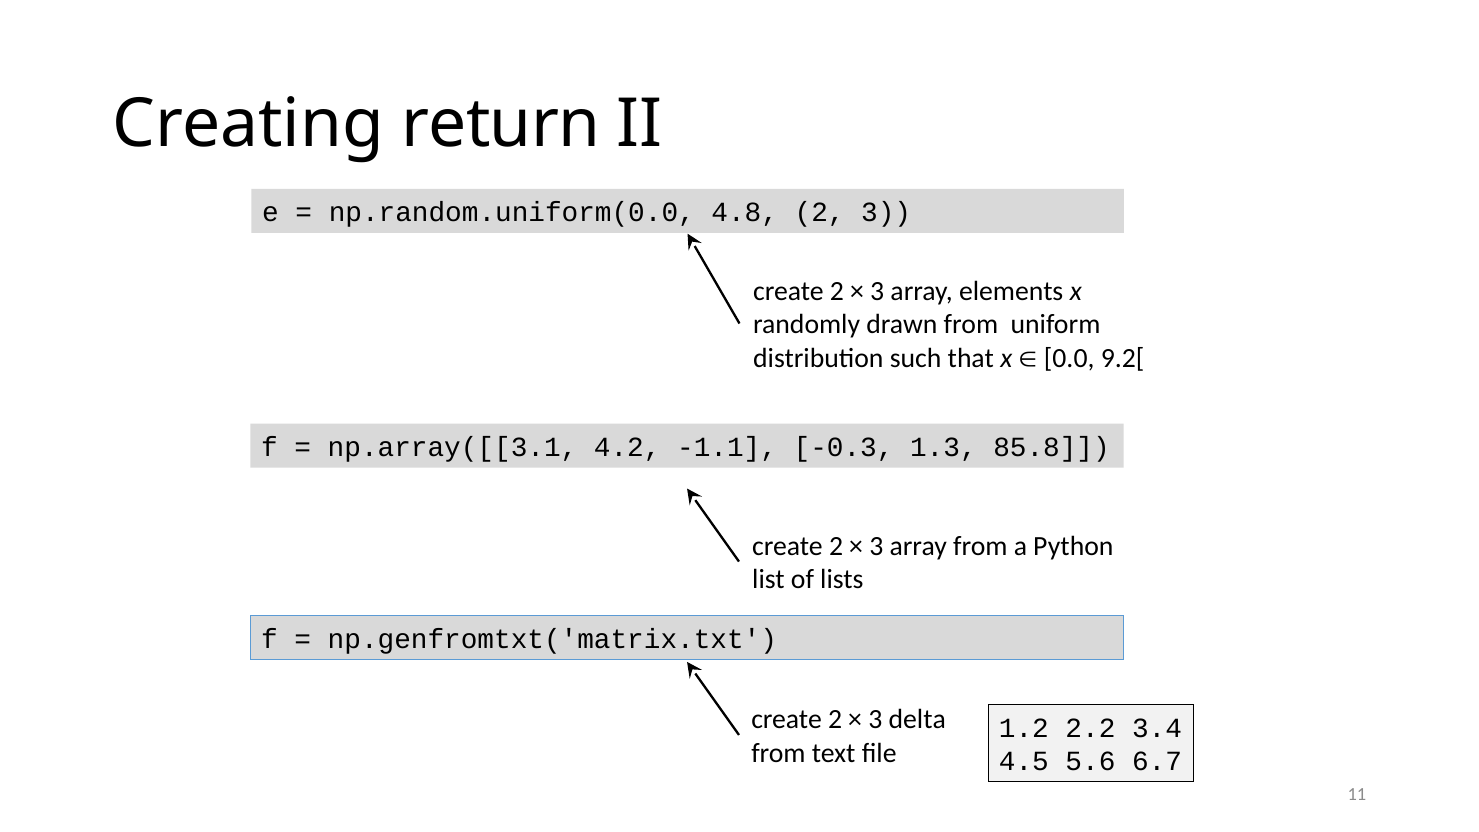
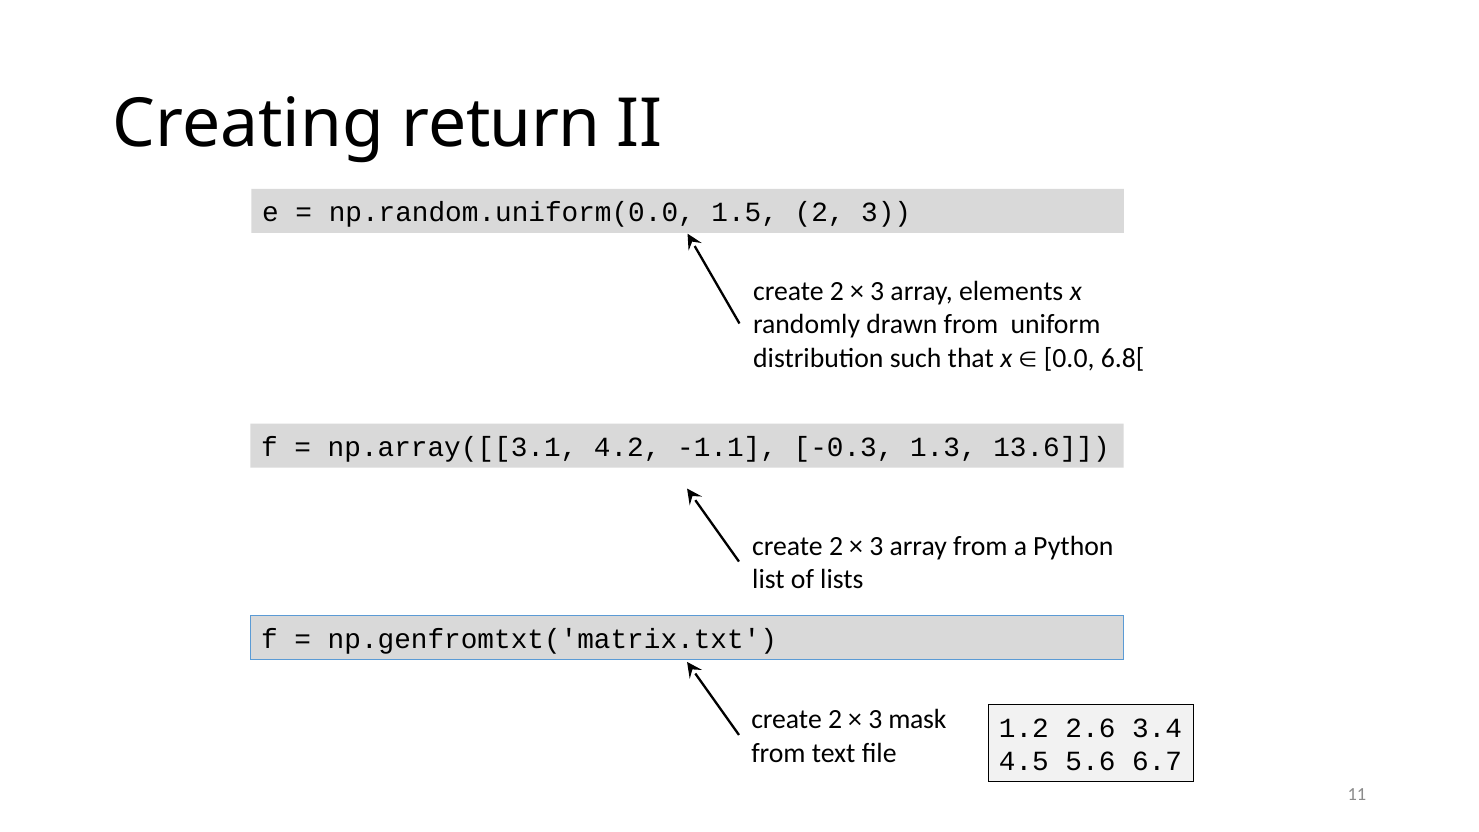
4.8: 4.8 -> 1.5
9.2[: 9.2[ -> 6.8[
85.8: 85.8 -> 13.6
delta: delta -> mask
2.2: 2.2 -> 2.6
